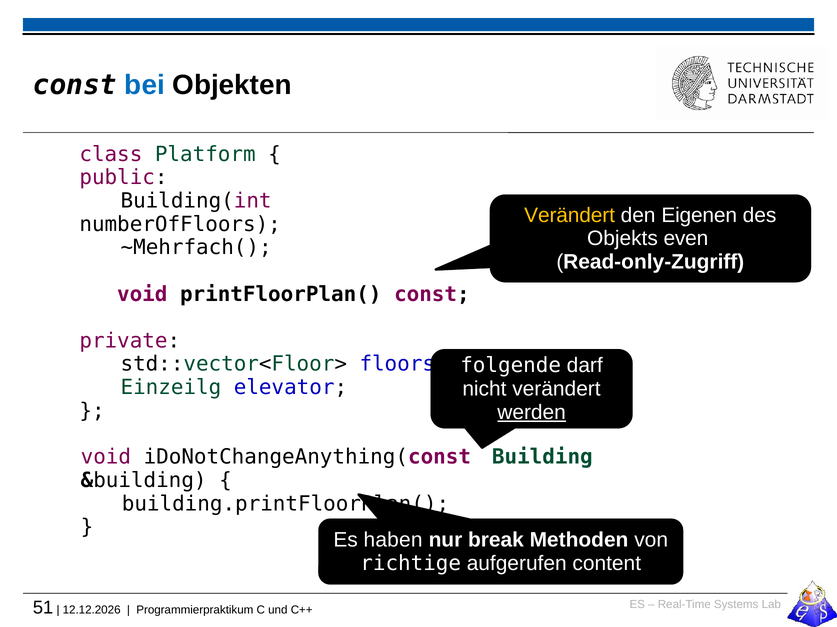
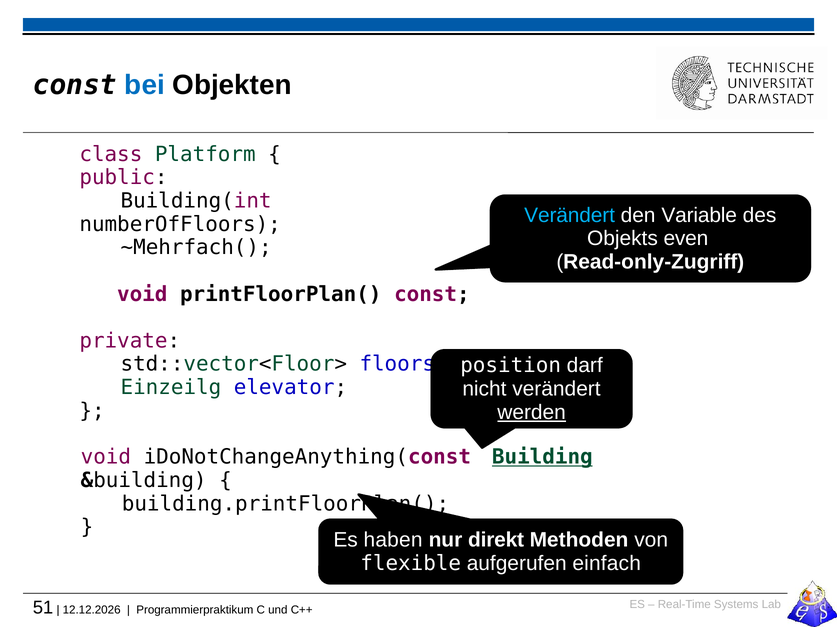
Verändert at (570, 215) colour: yellow -> light blue
Eigenen: Eigenen -> Variable
folgende: folgende -> position
Building underline: none -> present
break: break -> direkt
richtige: richtige -> flexible
content: content -> einfach
